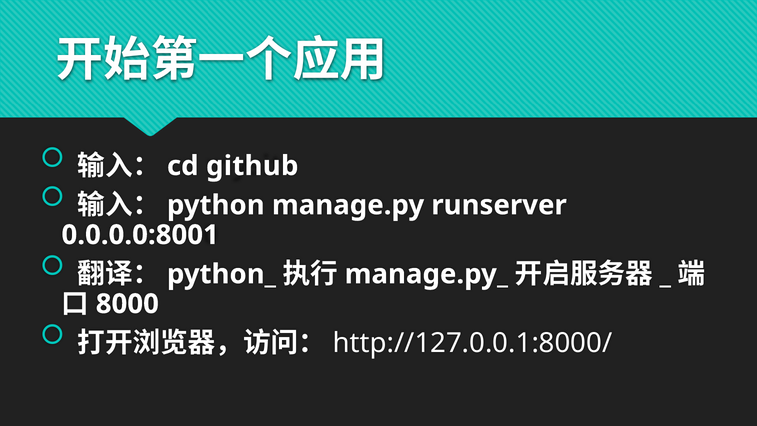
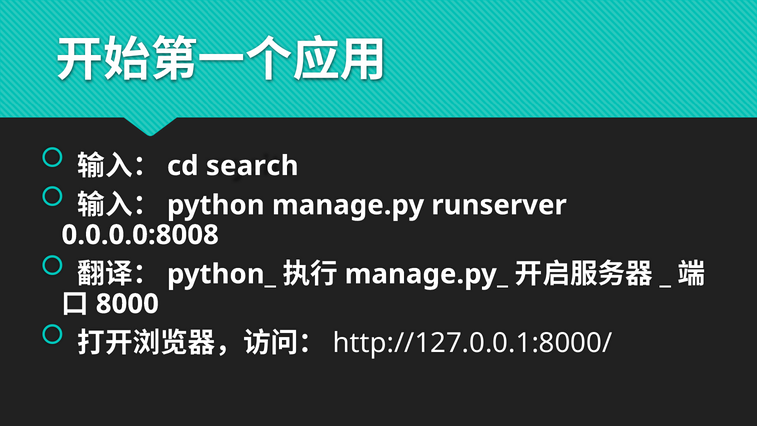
github: github -> search
0.0.0.0:8001: 0.0.0.0:8001 -> 0.0.0.0:8008
